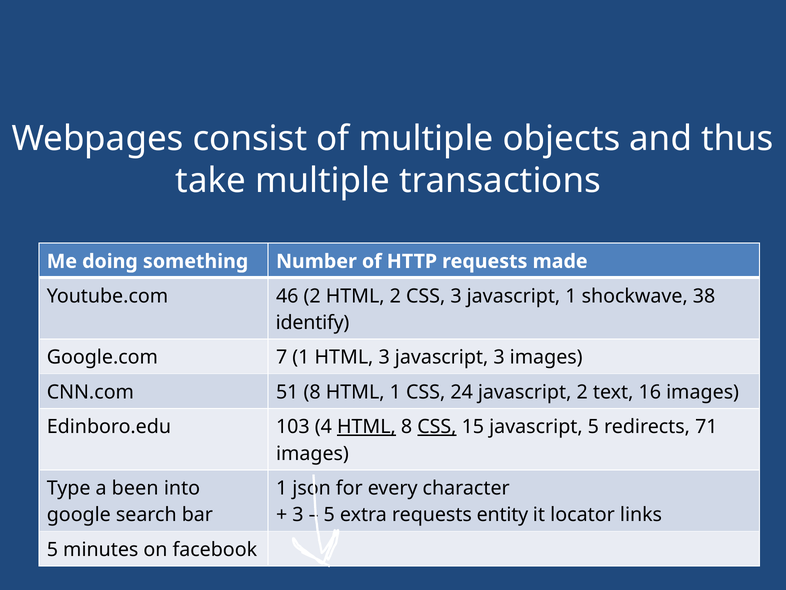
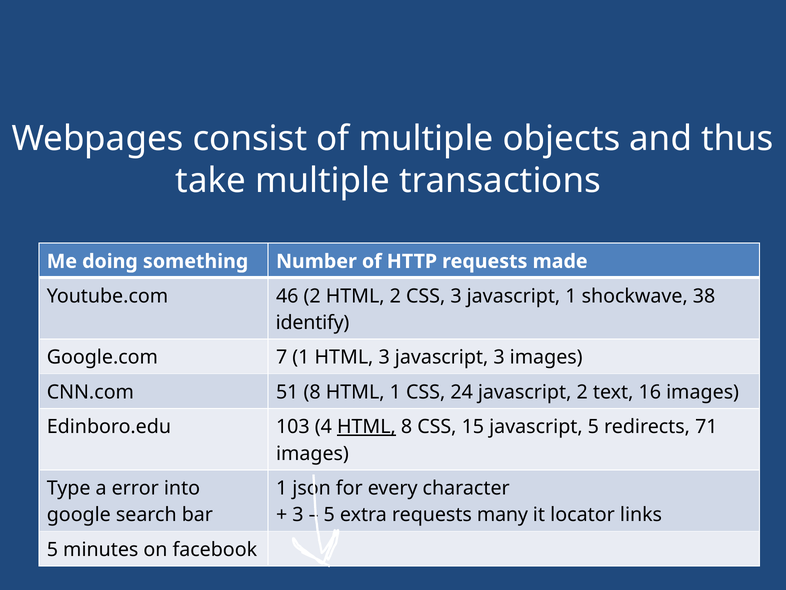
CSS at (437, 426) underline: present -> none
been: been -> error
entity: entity -> many
